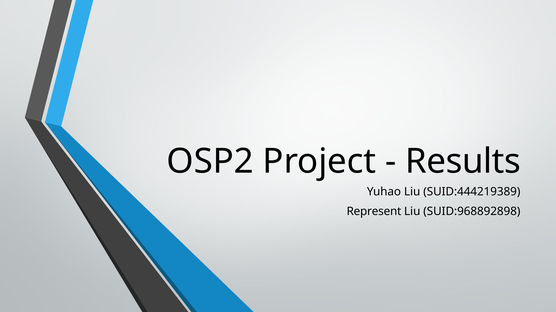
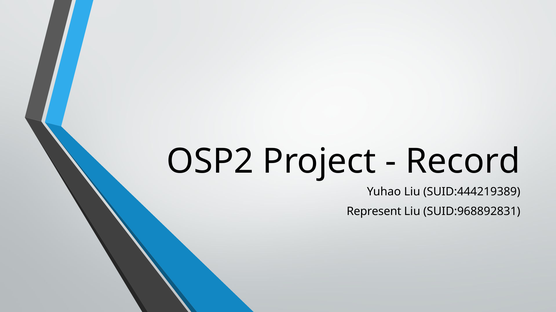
Results: Results -> Record
SUID:968892898: SUID:968892898 -> SUID:968892831
